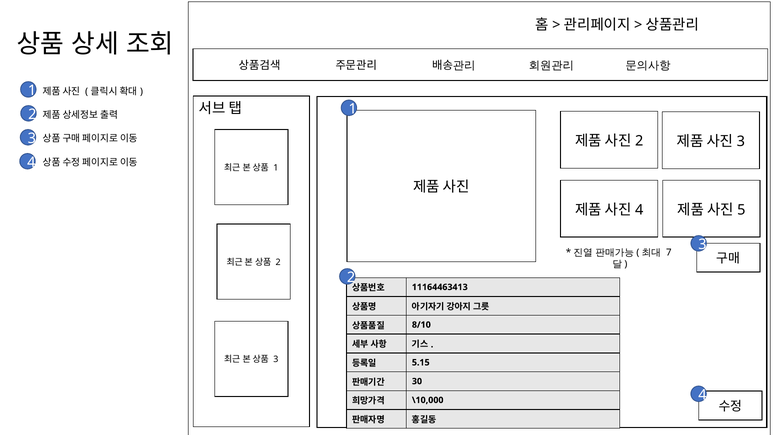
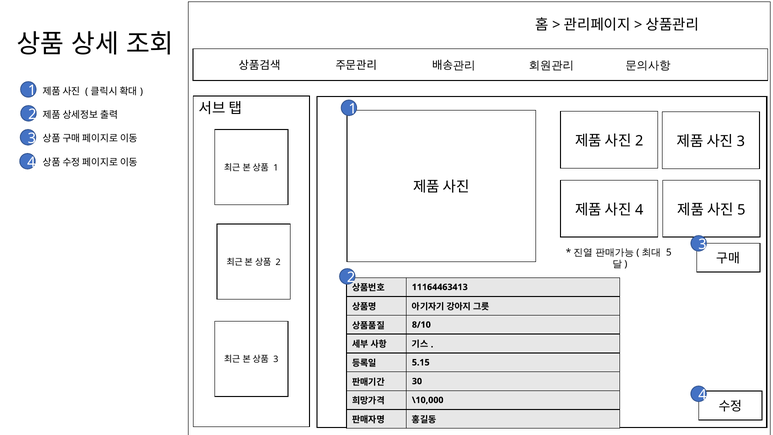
7 at (669, 252): 7 -> 5
